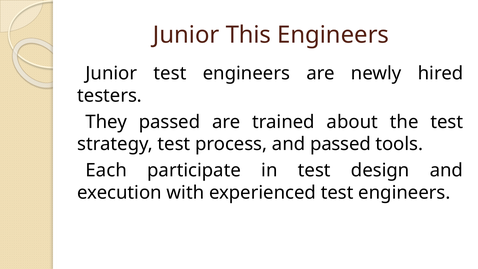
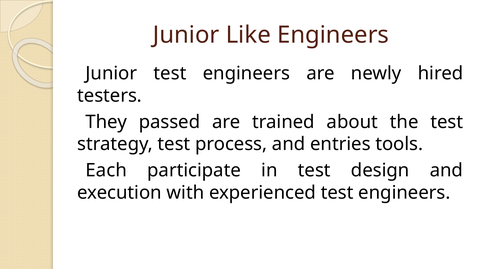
This: This -> Like
and passed: passed -> entries
